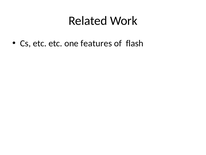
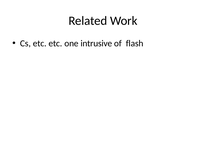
features: features -> intrusive
